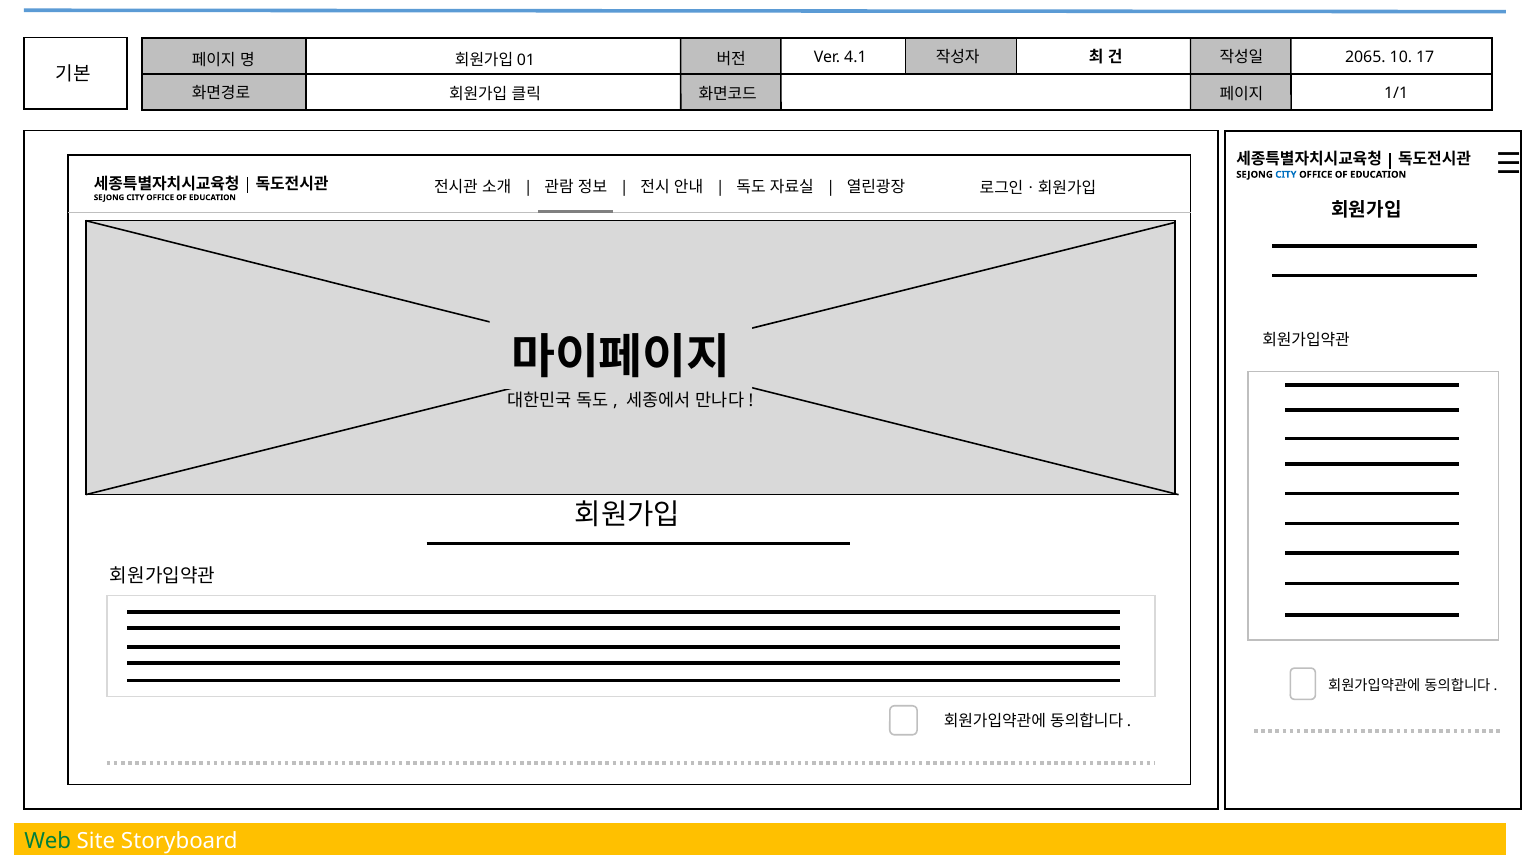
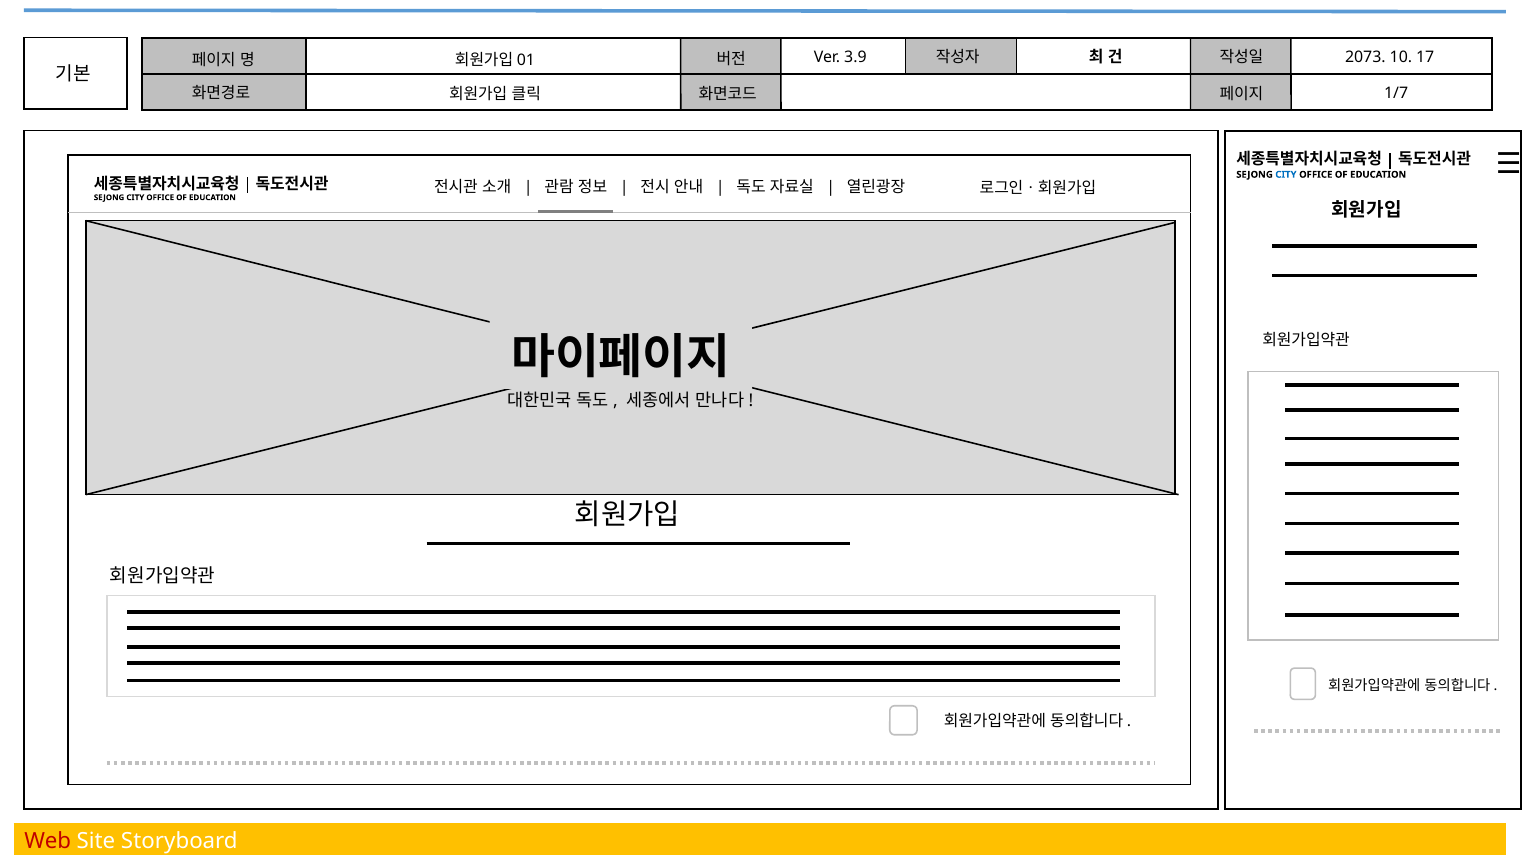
4.1: 4.1 -> 3.9
2065: 2065 -> 2073
1/1: 1/1 -> 1/7
Web colour: green -> red
